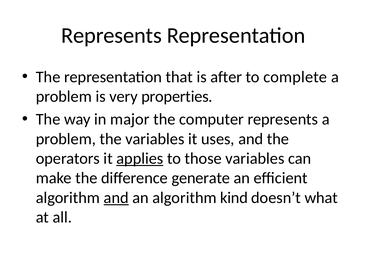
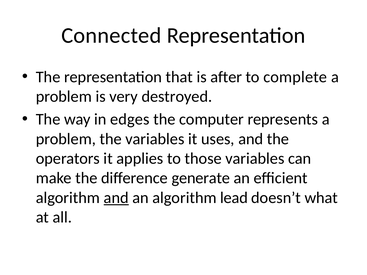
Represents at (112, 36): Represents -> Connected
properties: properties -> destroyed
major: major -> edges
applies underline: present -> none
kind: kind -> lead
